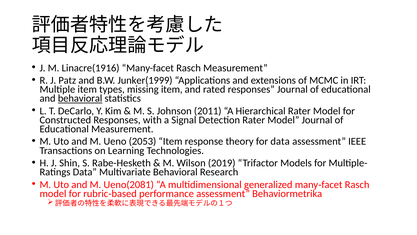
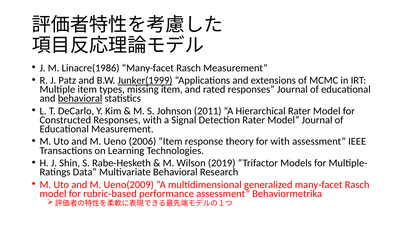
Linacre(1916: Linacre(1916 -> Linacre(1986
Junker(1999 underline: none -> present
2053: 2053 -> 2006
for data: data -> with
Ueno(2081: Ueno(2081 -> Ueno(2009
